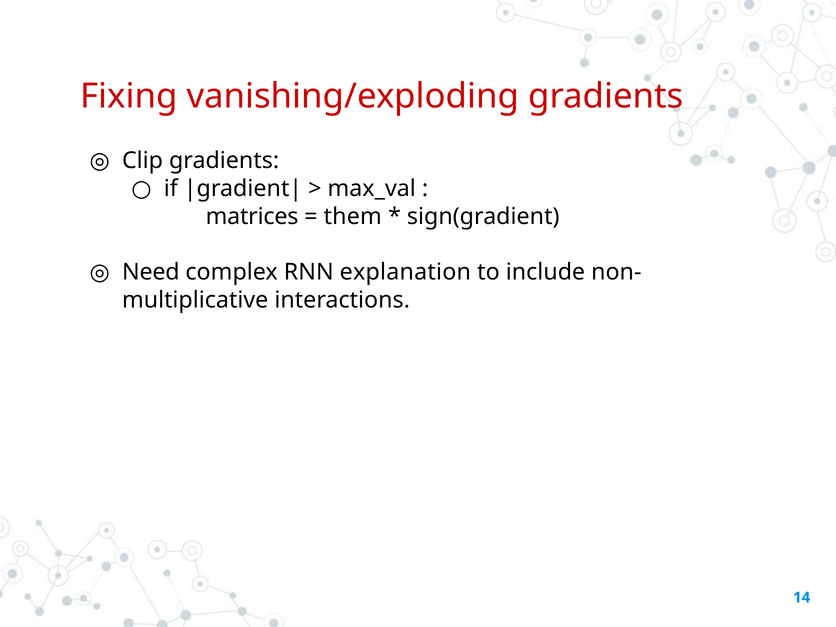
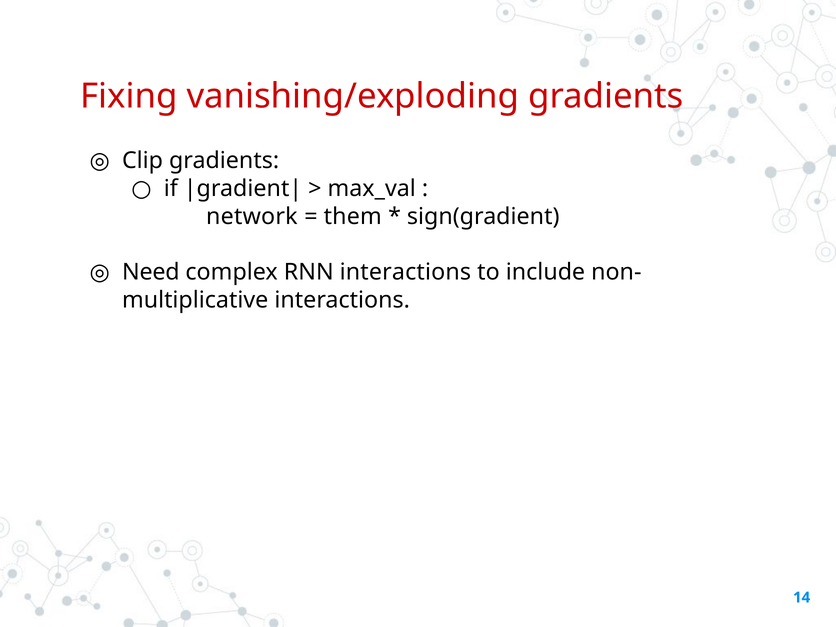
matrices: matrices -> network
RNN explanation: explanation -> interactions
